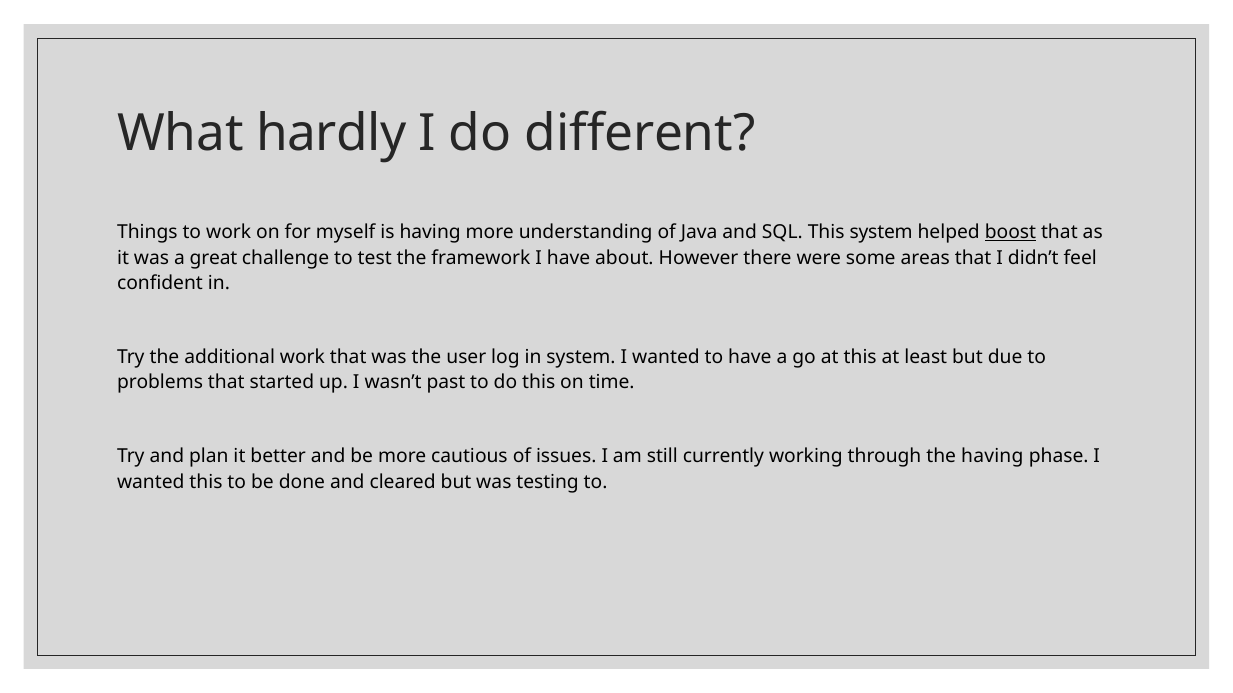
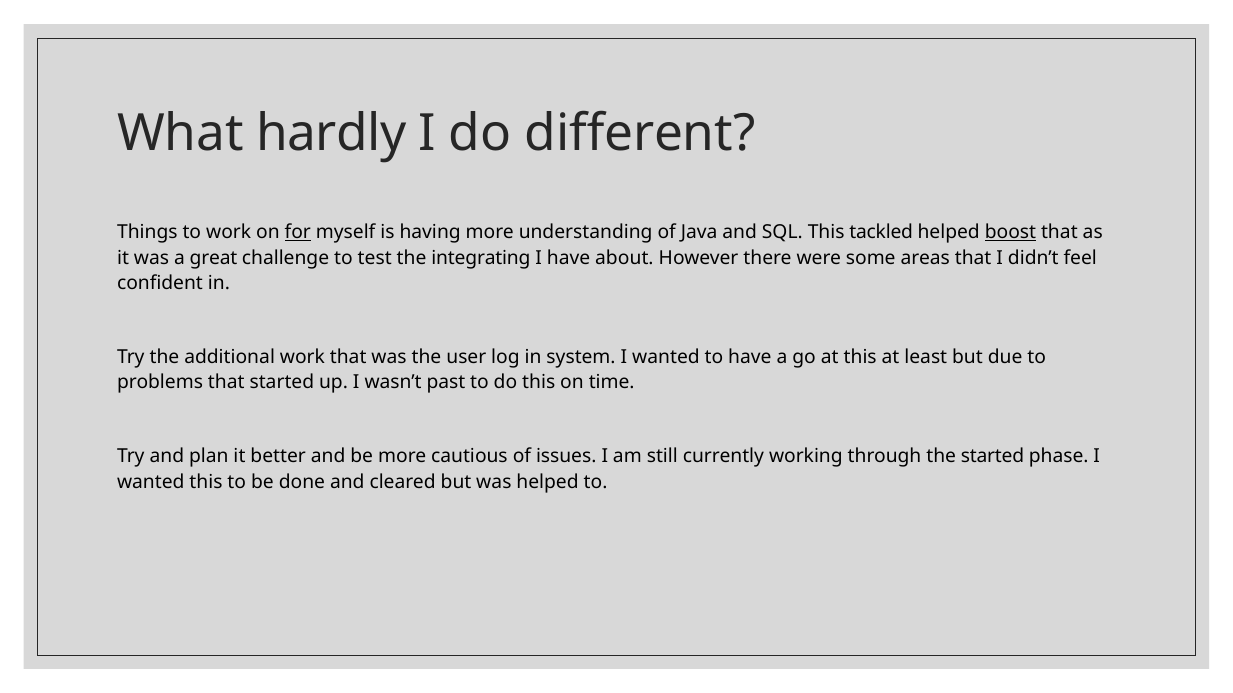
for underline: none -> present
This system: system -> tackled
framework: framework -> integrating
the having: having -> started
was testing: testing -> helped
